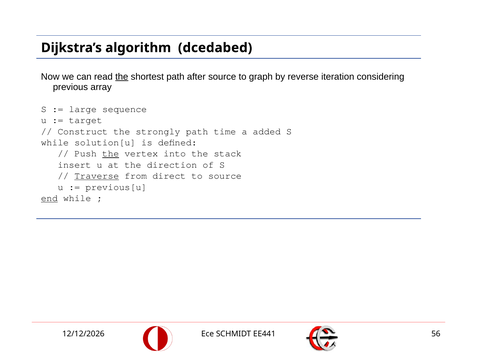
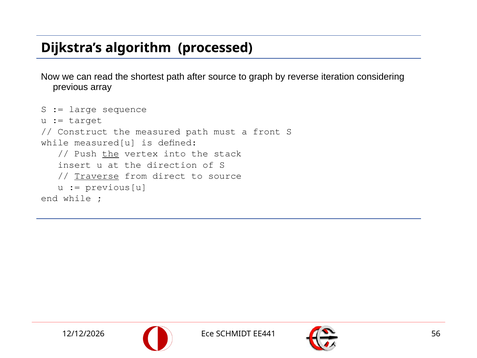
dcedabed: dcedabed -> processed
the at (122, 77) underline: present -> none
strongly: strongly -> measured
time: time -> must
added: added -> front
solution[u: solution[u -> measured[u
end underline: present -> none
